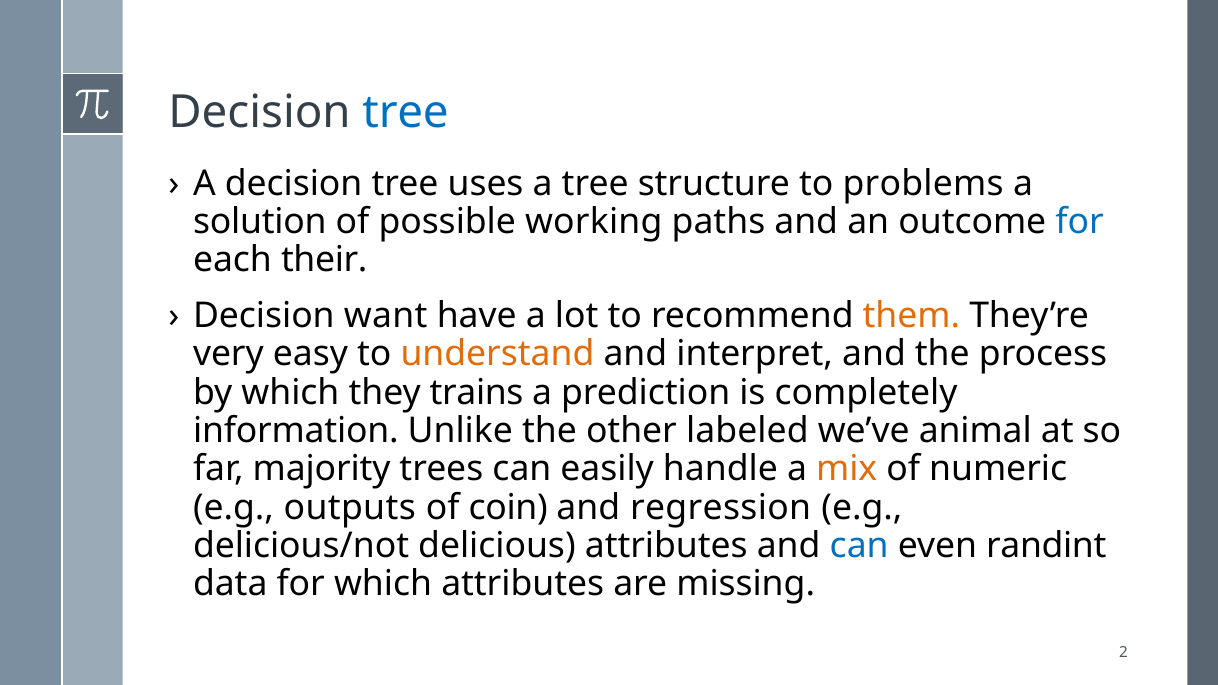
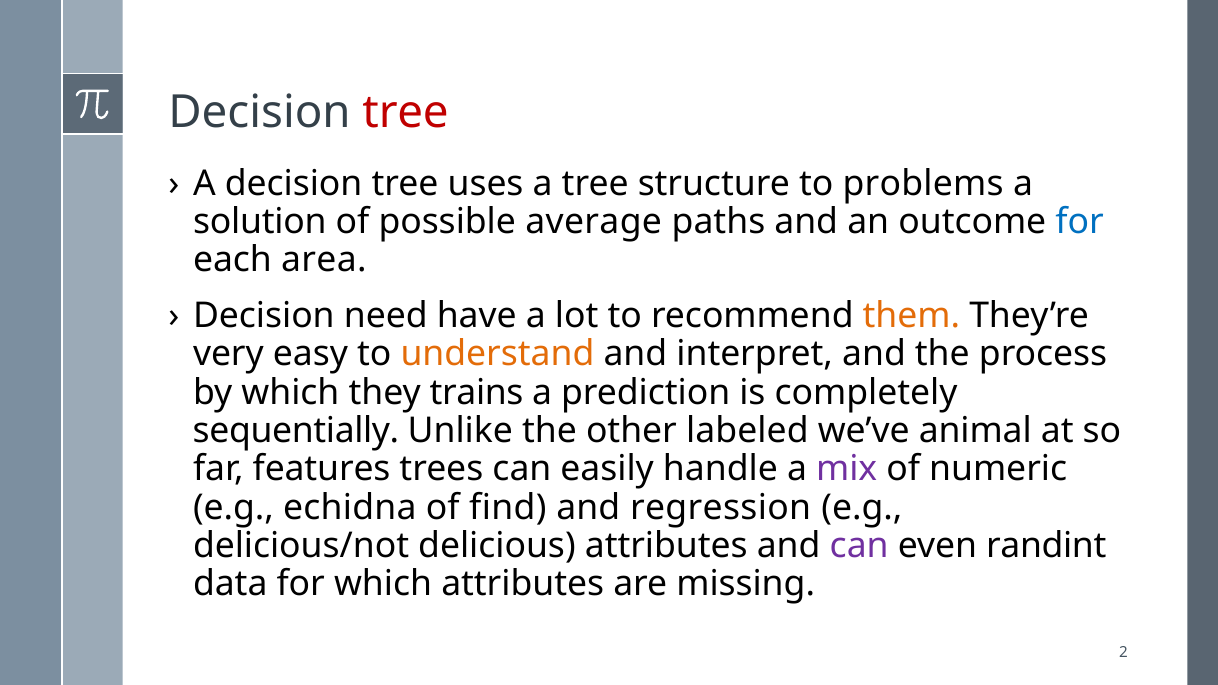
tree at (406, 112) colour: blue -> red
working: working -> average
their: their -> area
want: want -> need
information: information -> sequentially
majority: majority -> features
mix colour: orange -> purple
outputs: outputs -> echidna
coin: coin -> find
can at (859, 546) colour: blue -> purple
